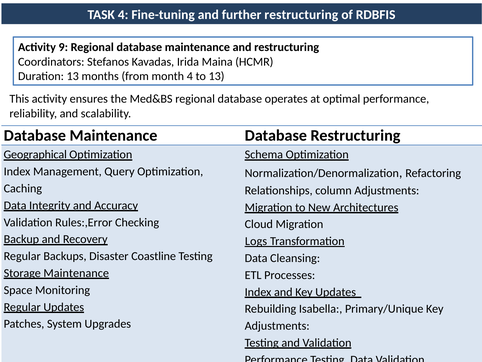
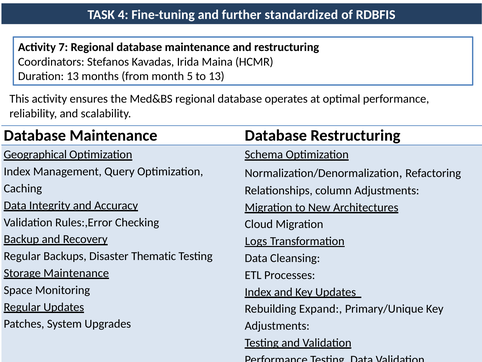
further restructuring: restructuring -> standardized
9: 9 -> 7
month 4: 4 -> 5
Coastline: Coastline -> Thematic
Isabella: Isabella -> Expand
